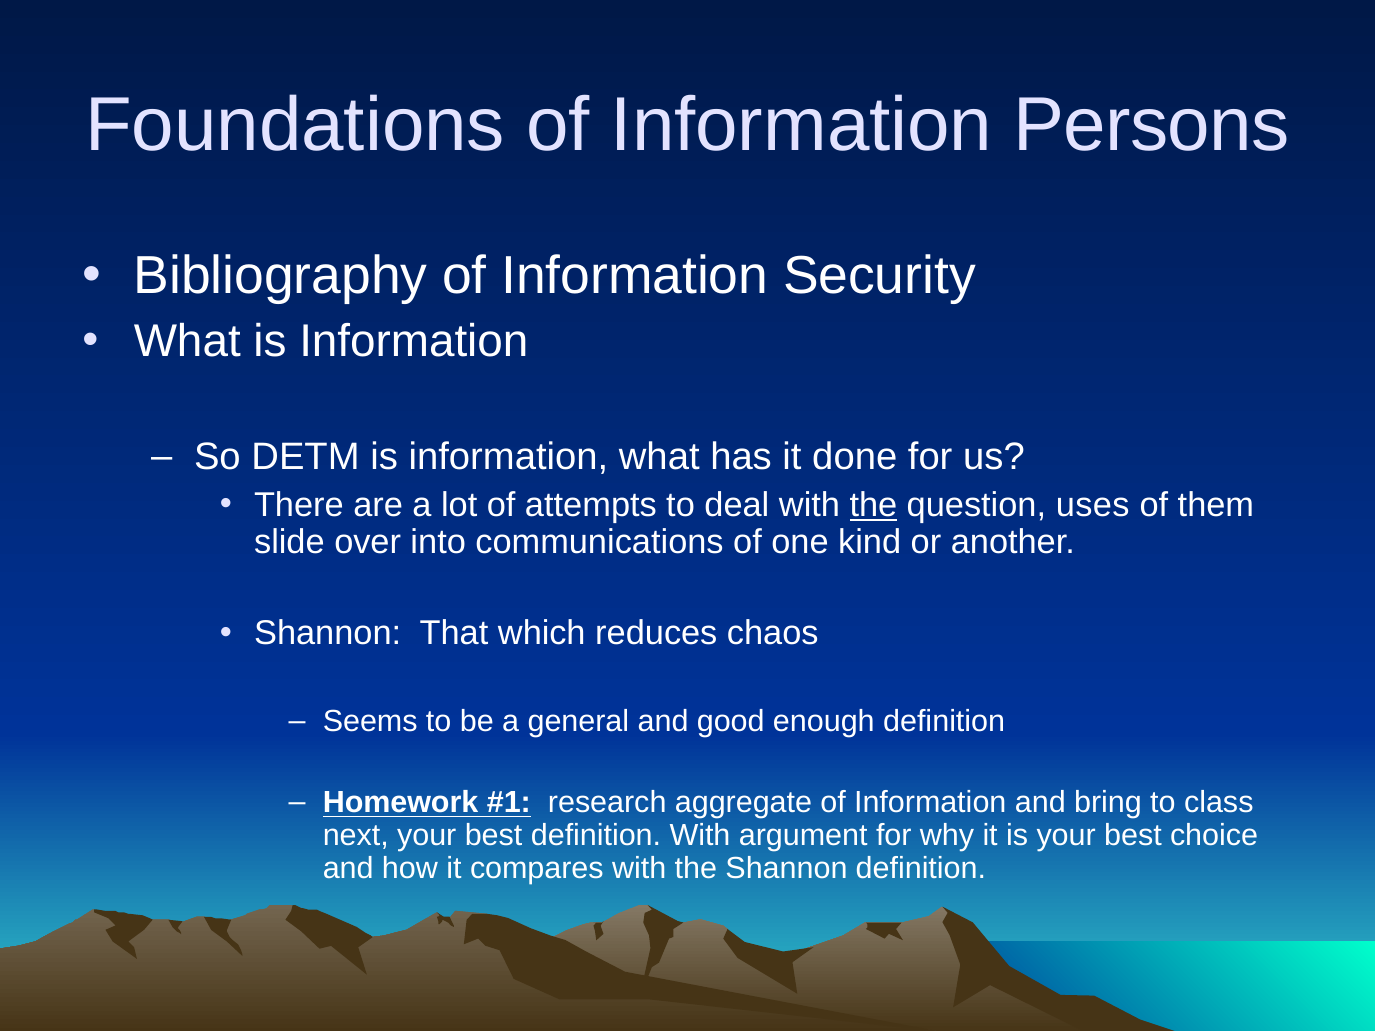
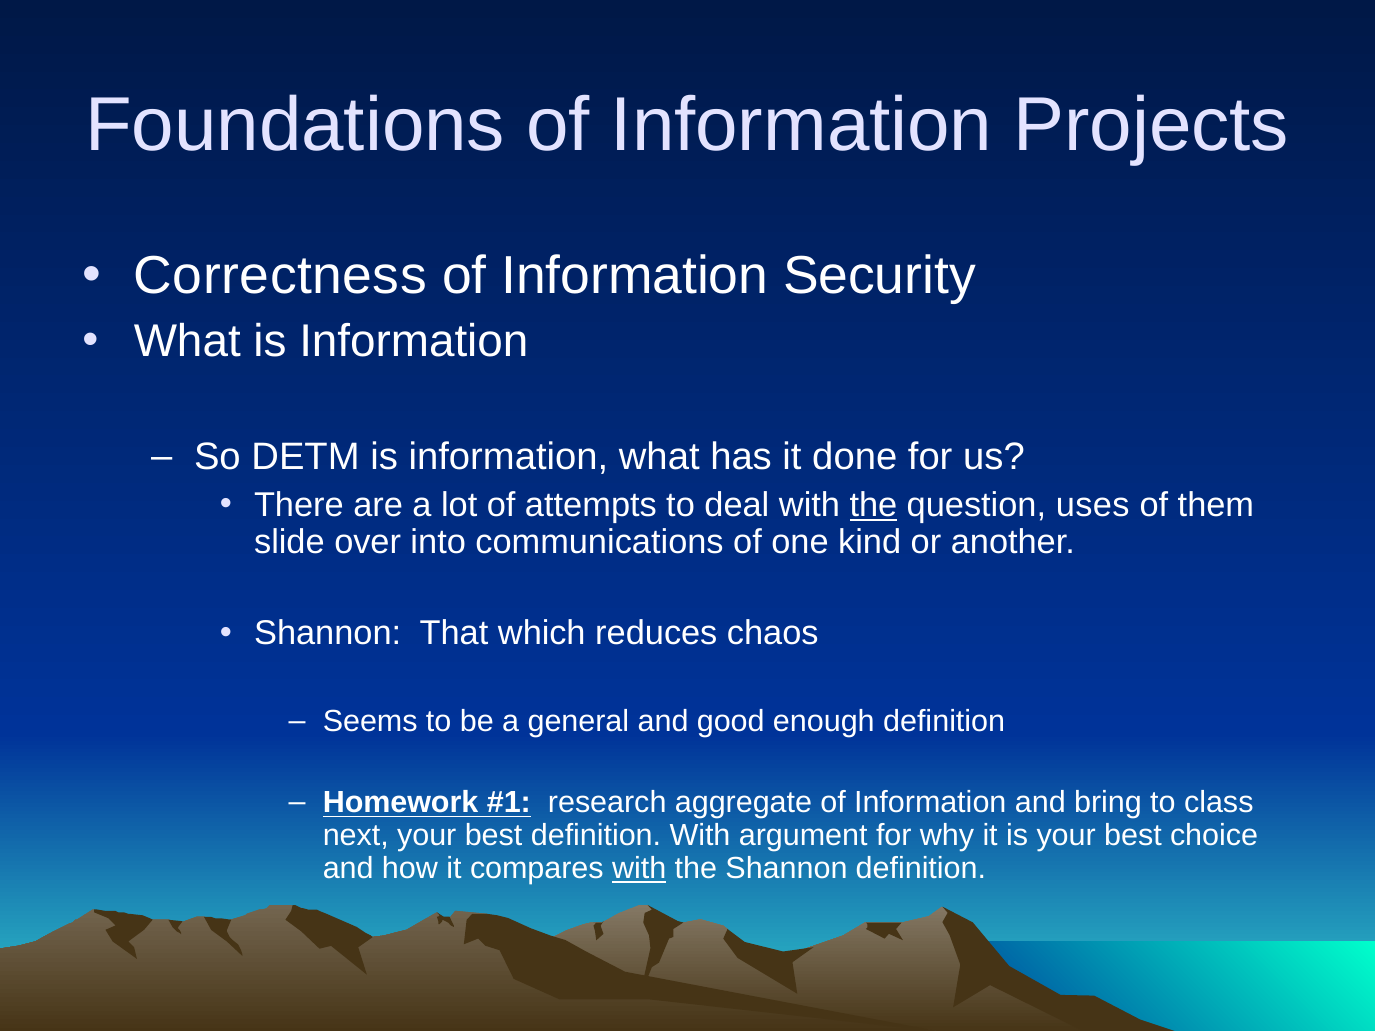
Persons: Persons -> Projects
Bibliography: Bibliography -> Correctness
with at (639, 869) underline: none -> present
